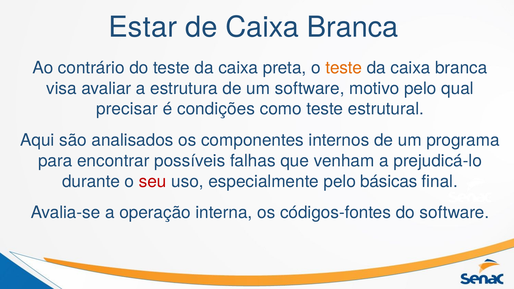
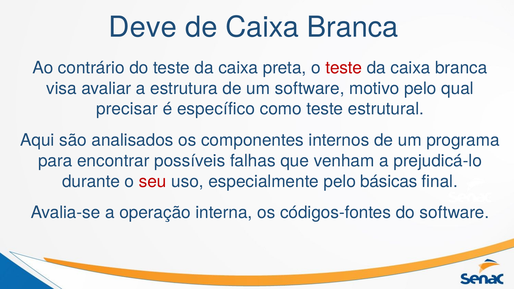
Estar: Estar -> Deve
teste at (344, 68) colour: orange -> red
condições: condições -> específico
